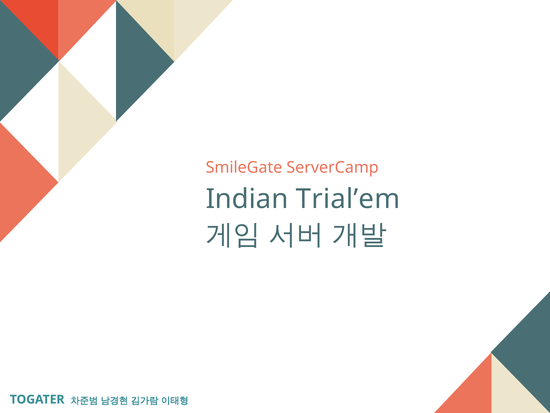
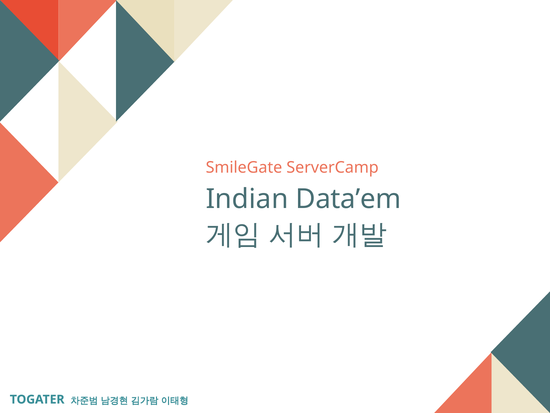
Trial’em: Trial’em -> Data’em
